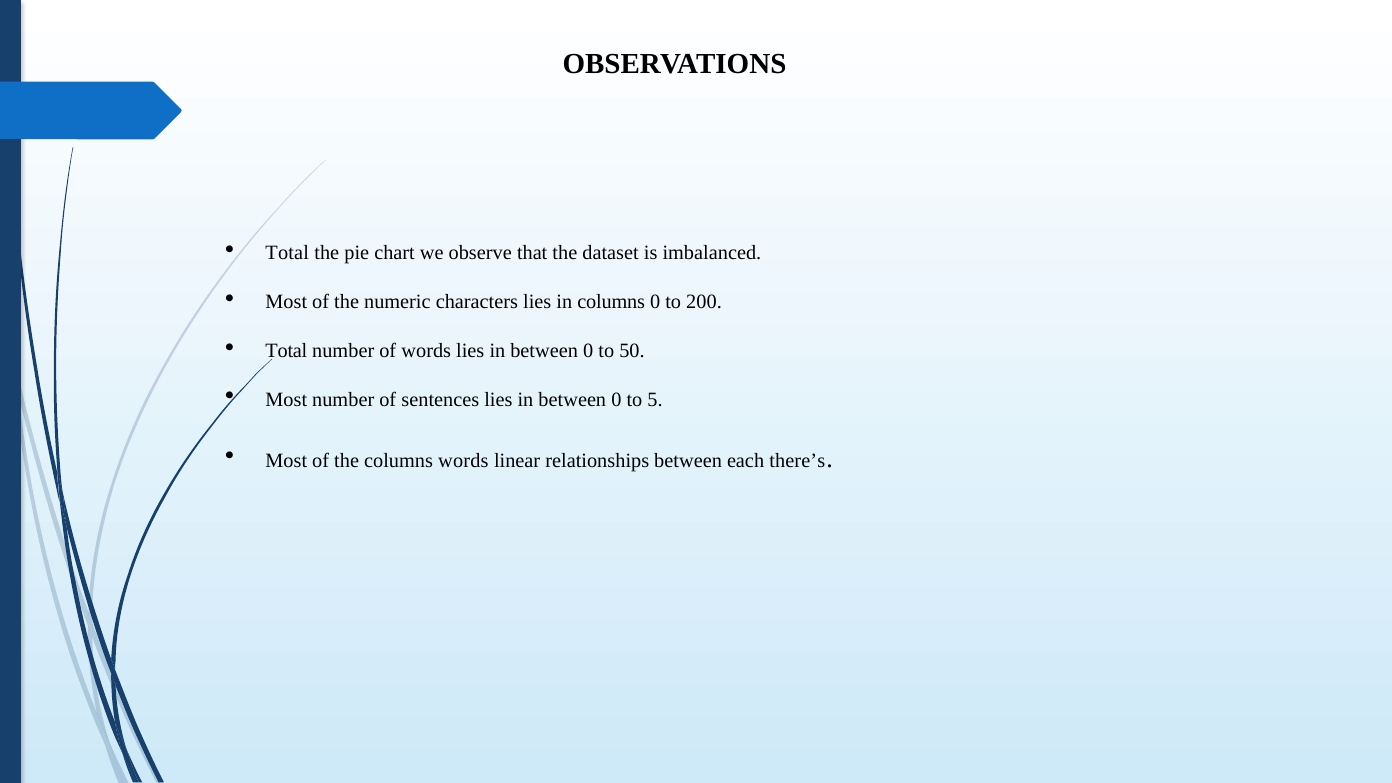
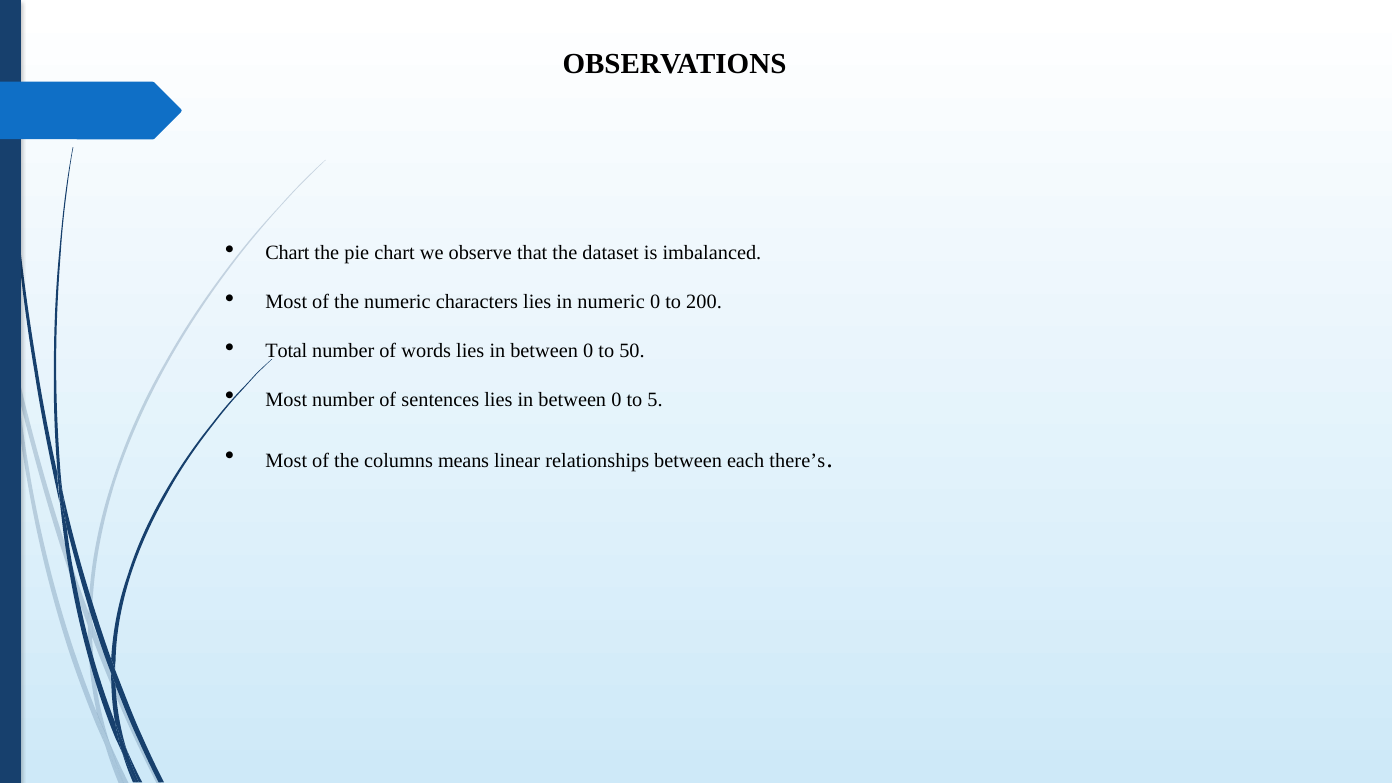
Total at (287, 253): Total -> Chart
in columns: columns -> numeric
columns words: words -> means
